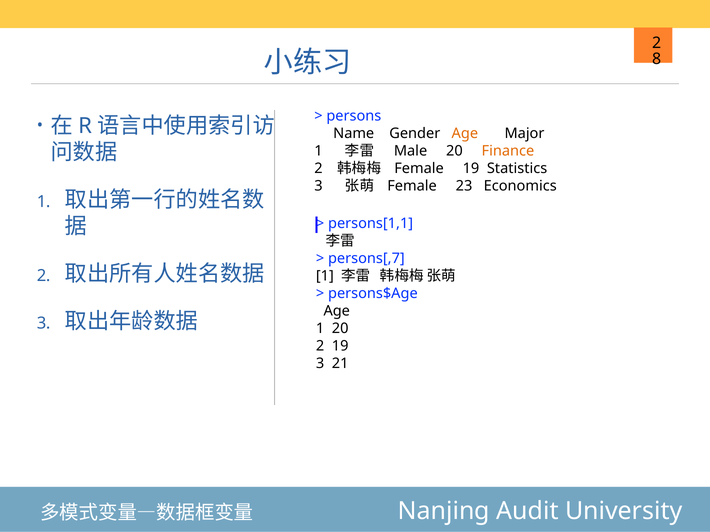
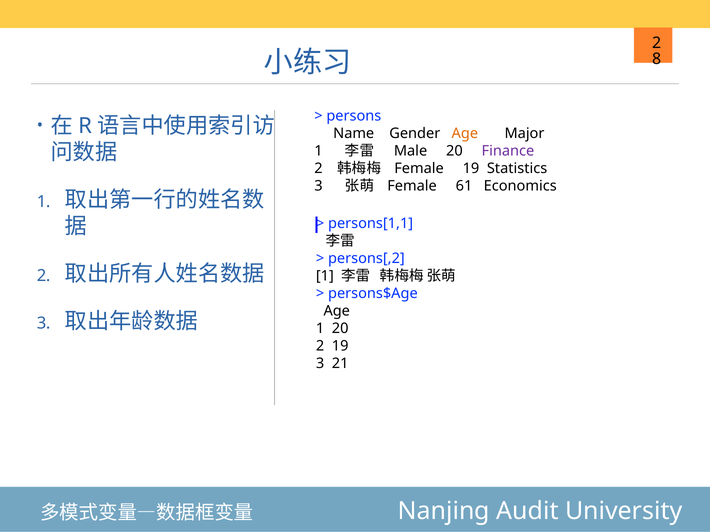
Finance colour: orange -> purple
23: 23 -> 61
persons[,7: persons[,7 -> persons[,2
